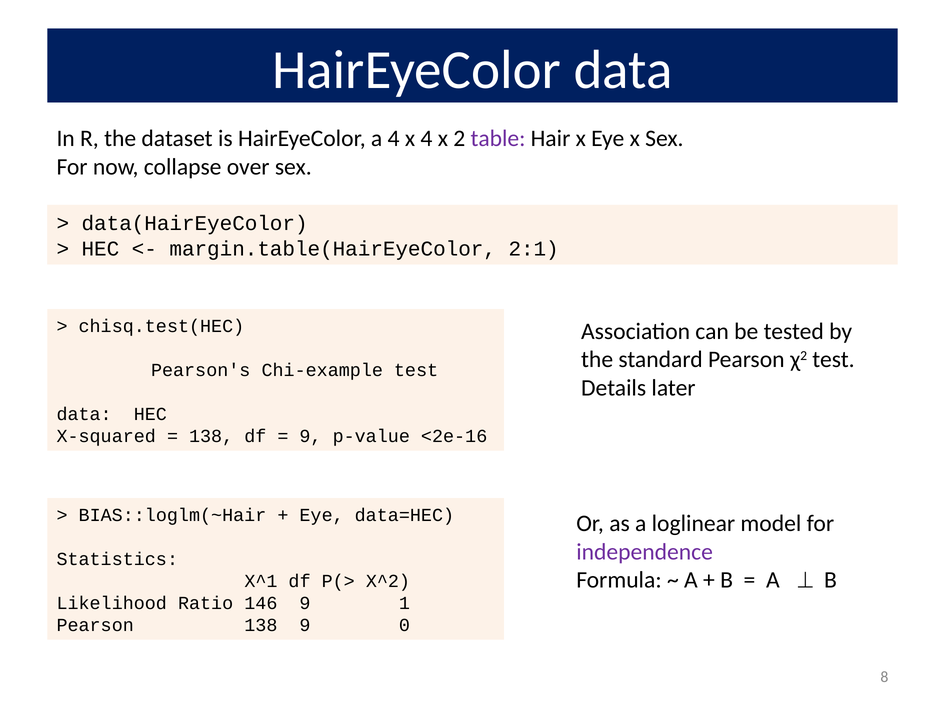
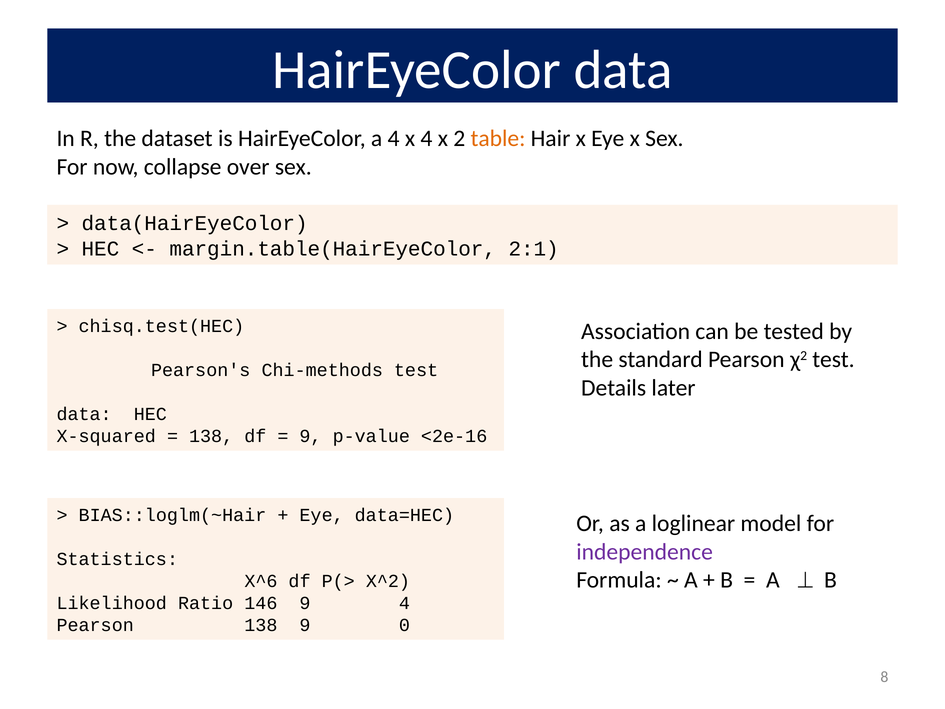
table colour: purple -> orange
Chi-example: Chi-example -> Chi-methods
X^1: X^1 -> X^6
9 1: 1 -> 4
